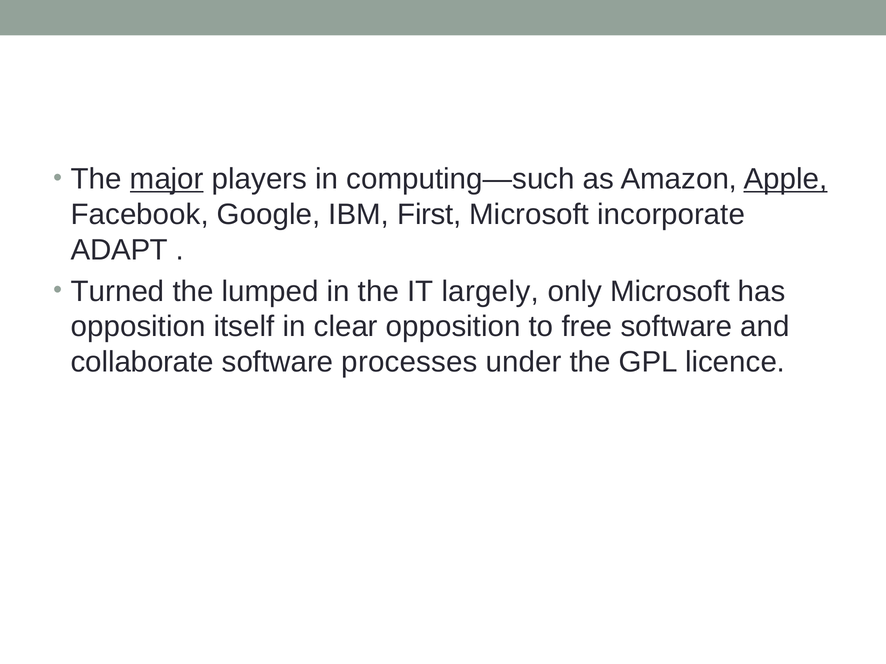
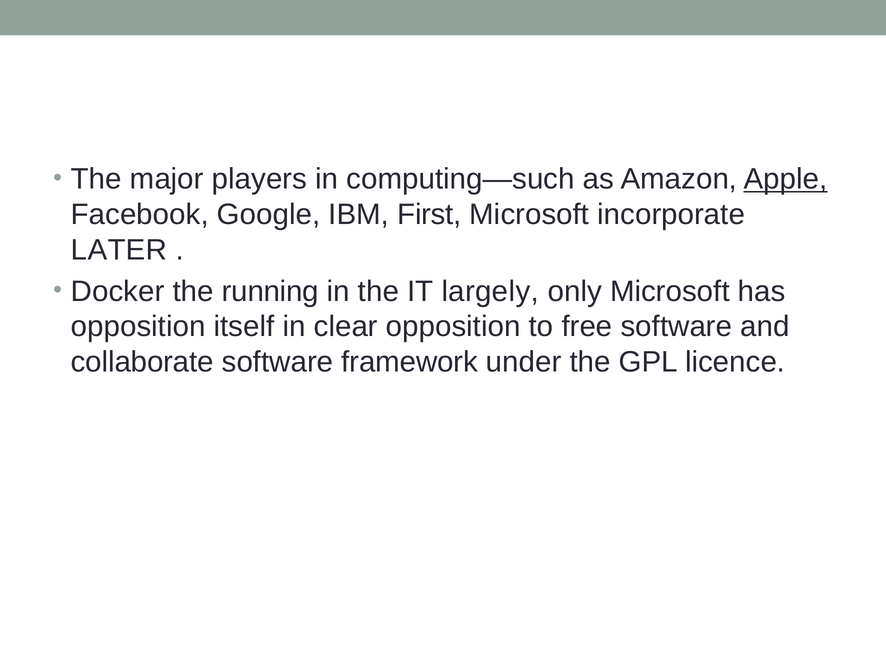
major underline: present -> none
ADAPT: ADAPT -> LATER
Turned: Turned -> Docker
lumped: lumped -> running
processes: processes -> framework
